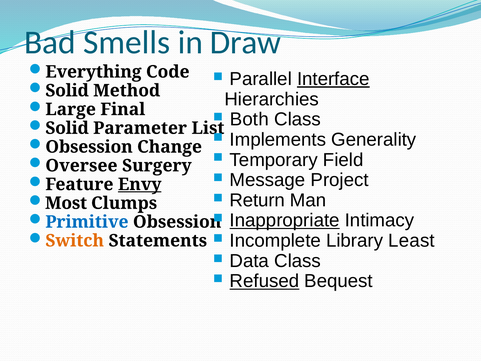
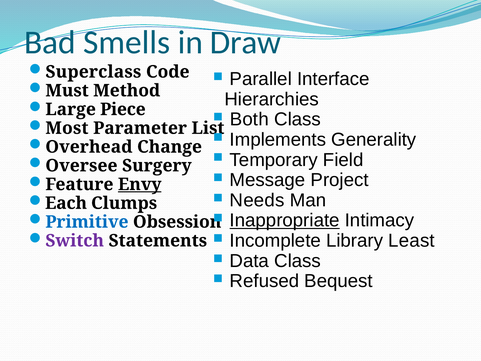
Everything: Everything -> Superclass
Interface underline: present -> none
Solid at (67, 91): Solid -> Must
Final: Final -> Piece
Solid at (67, 128): Solid -> Most
Obsession at (89, 147): Obsession -> Overhead
Return: Return -> Needs
Most: Most -> Each
Switch colour: orange -> purple
Refused underline: present -> none
